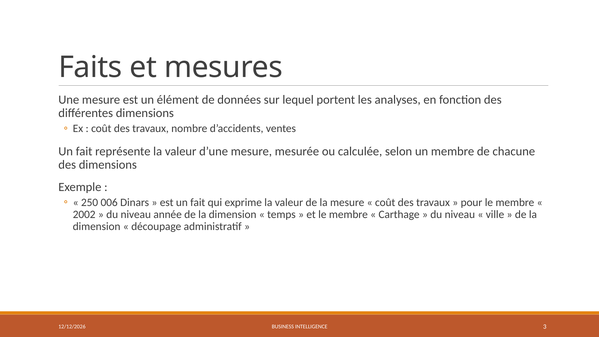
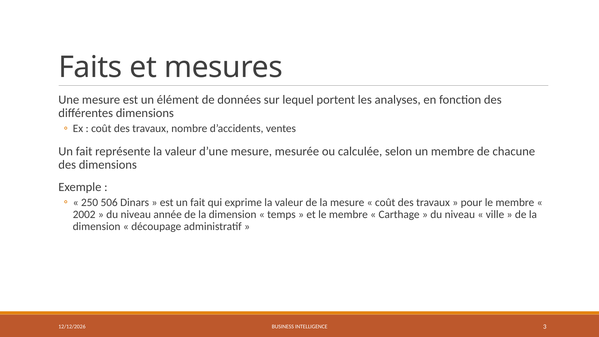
006: 006 -> 506
